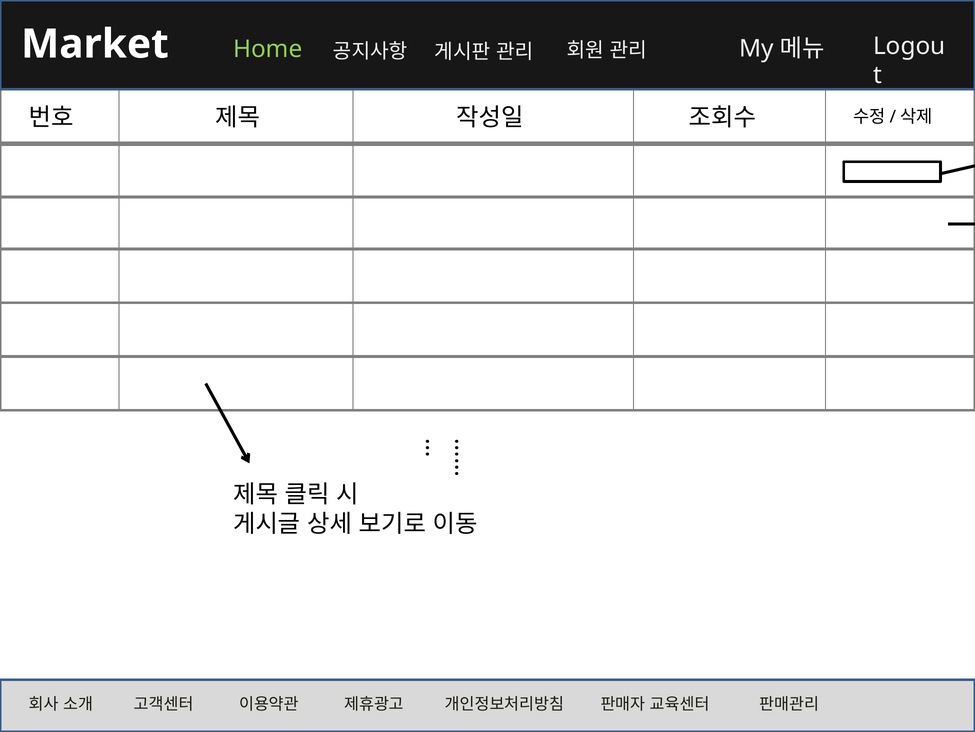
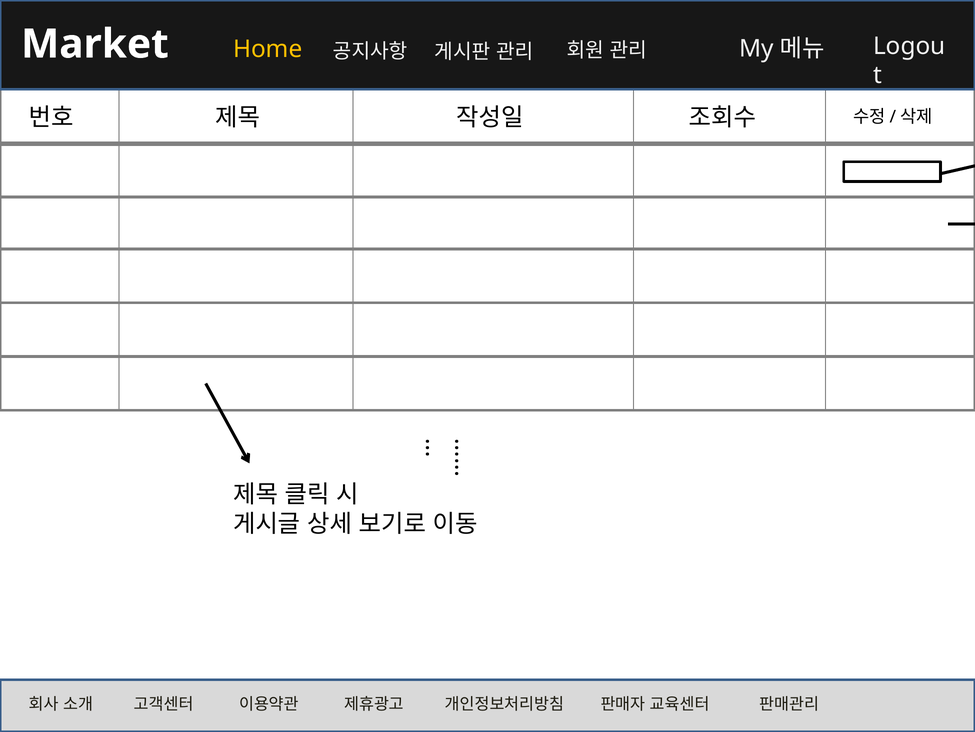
Home colour: light green -> yellow
